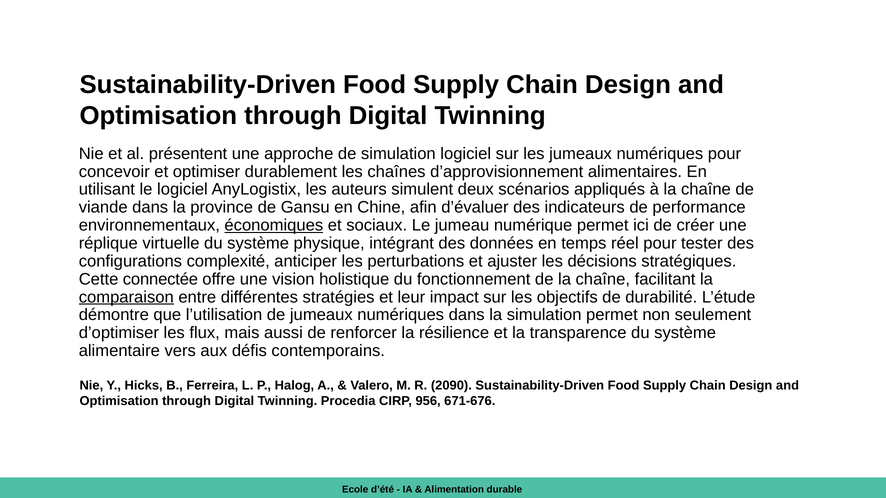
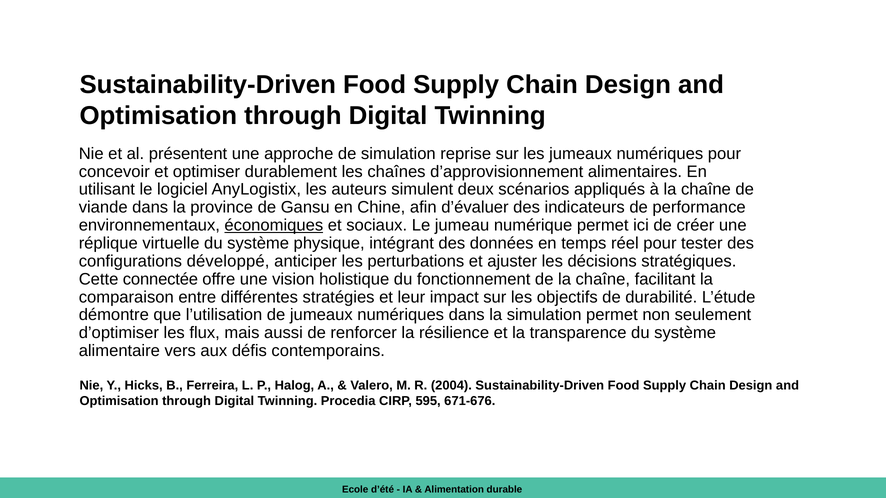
simulation logiciel: logiciel -> reprise
complexité: complexité -> développé
comparaison underline: present -> none
2090: 2090 -> 2004
956: 956 -> 595
